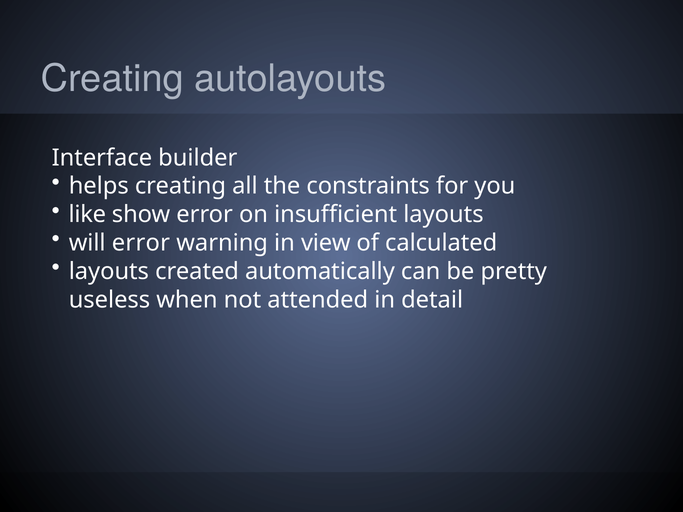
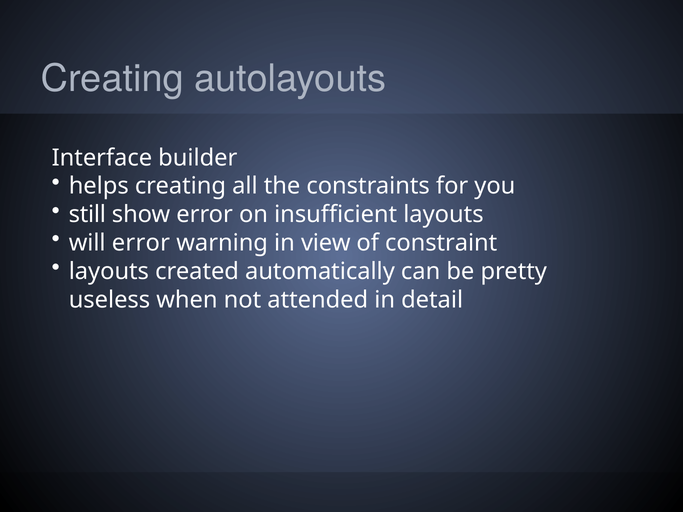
like: like -> still
calculated: calculated -> constraint
